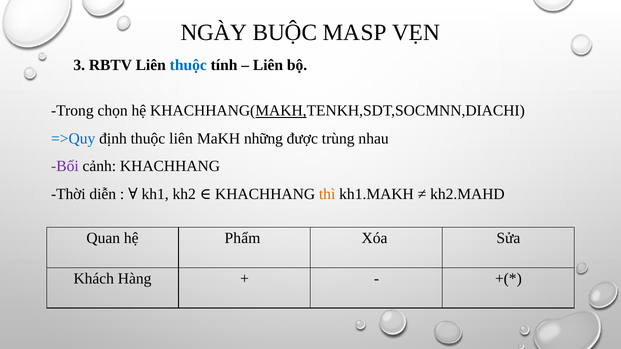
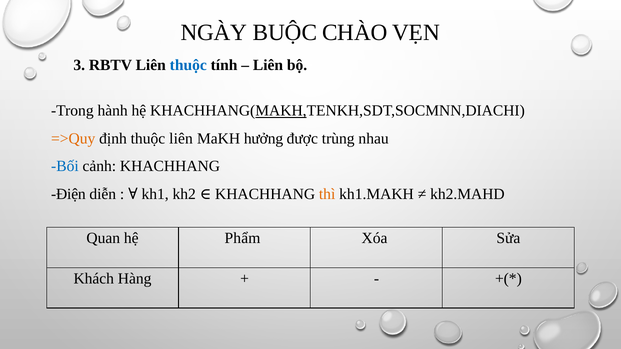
MASP: MASP -> CHÀO
chọn: chọn -> hành
=>Quy colour: blue -> orange
những: những -> hưởng
Bối colour: purple -> blue
Thời: Thời -> Điện
